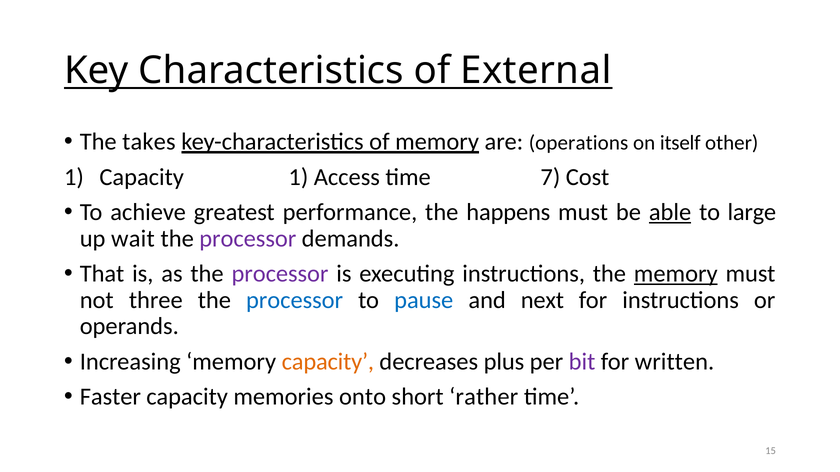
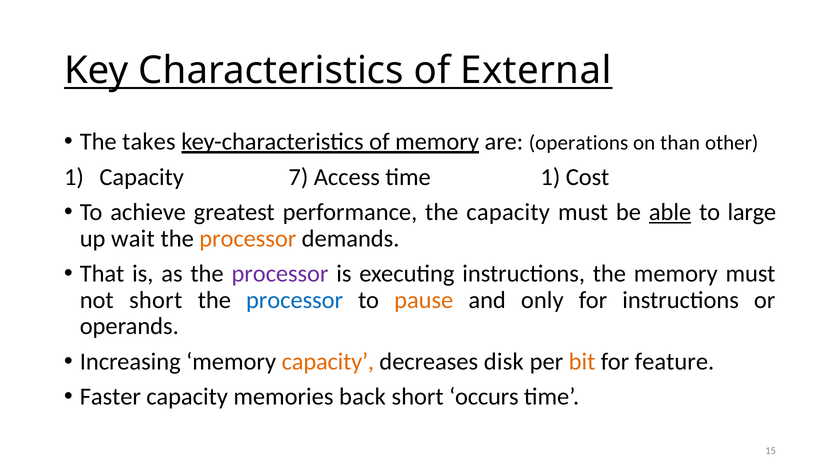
itself: itself -> than
Capacity 1: 1 -> 7
time 7: 7 -> 1
the happens: happens -> capacity
processor at (248, 239) colour: purple -> orange
memory at (676, 274) underline: present -> none
not three: three -> short
pause colour: blue -> orange
next: next -> only
plus: plus -> disk
bit colour: purple -> orange
written: written -> feature
onto: onto -> back
rather: rather -> occurs
